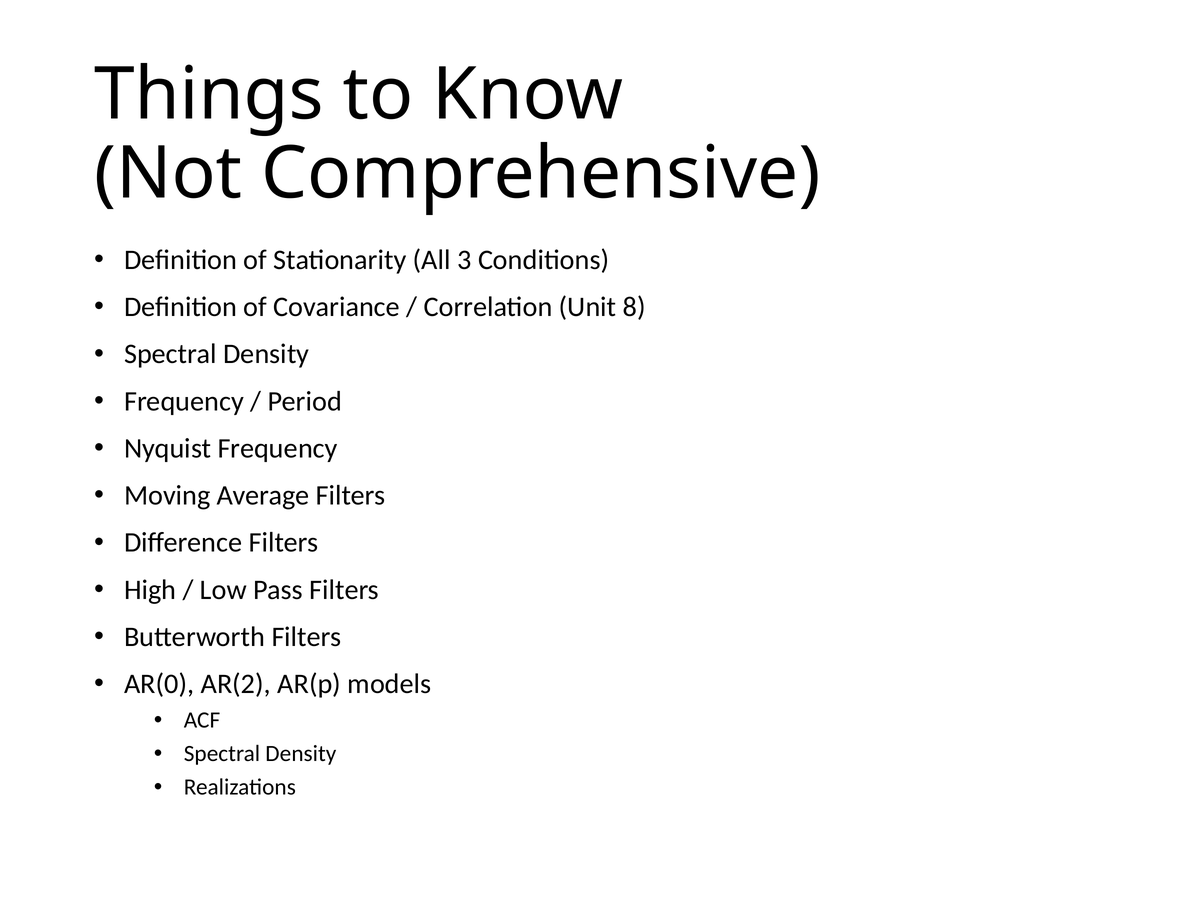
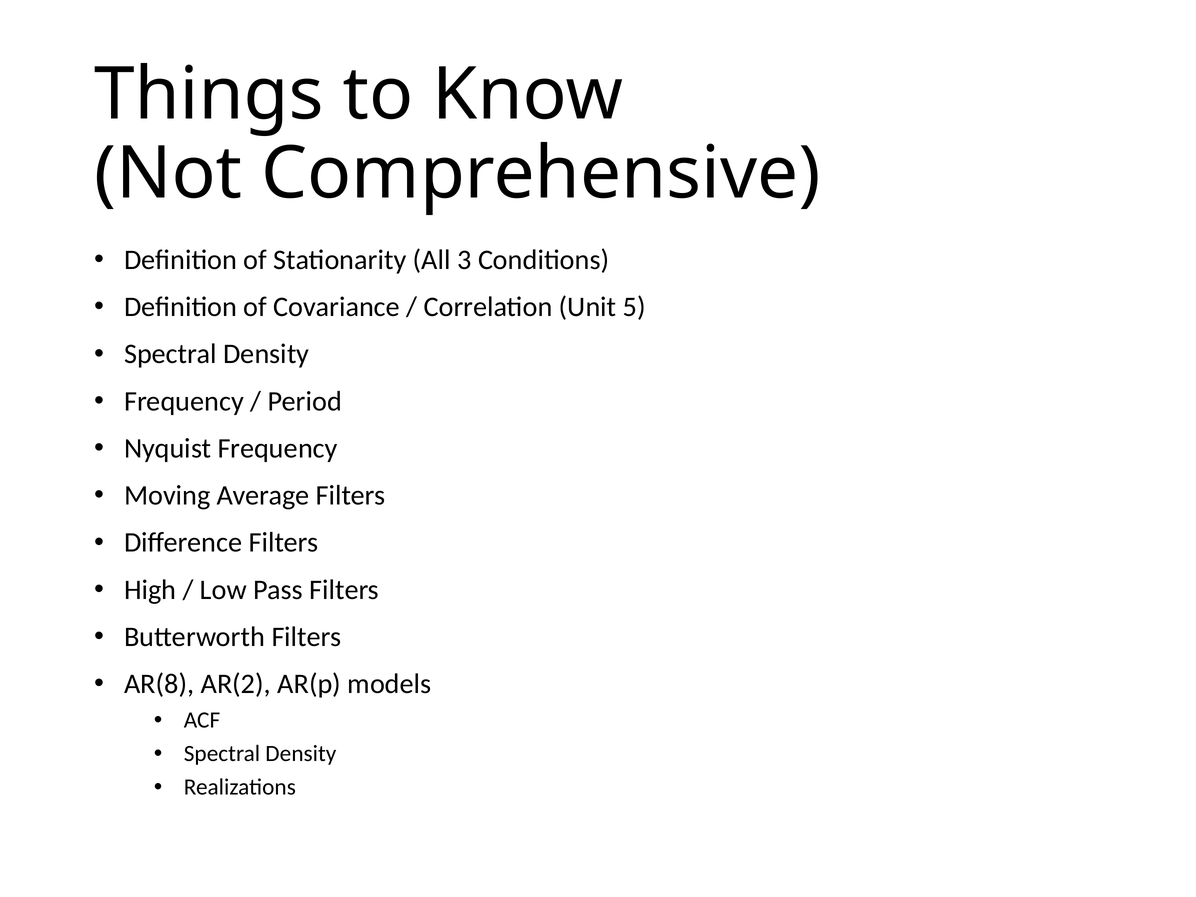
8: 8 -> 5
AR(0: AR(0 -> AR(8
